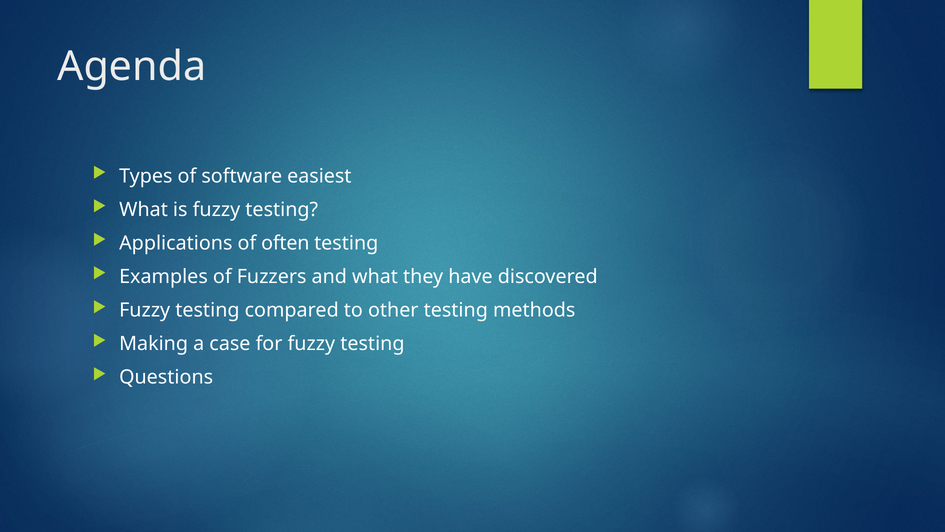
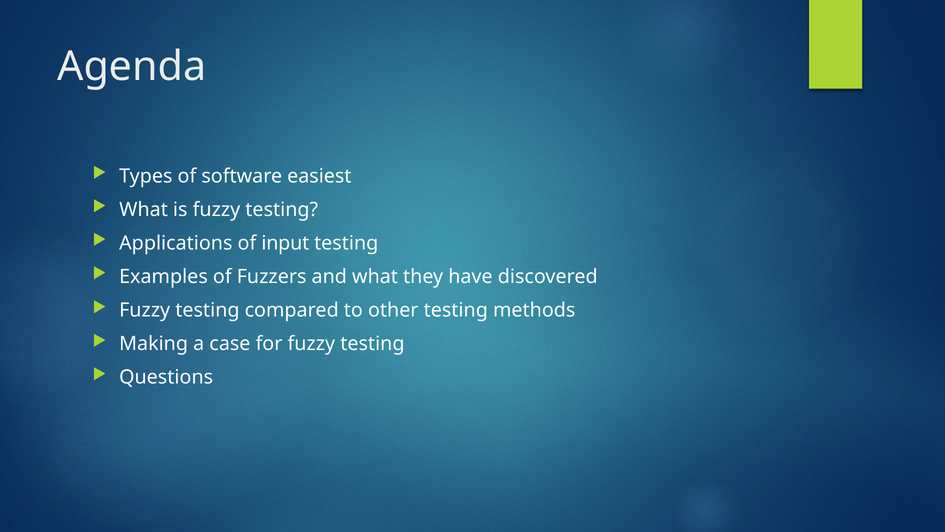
often: often -> input
